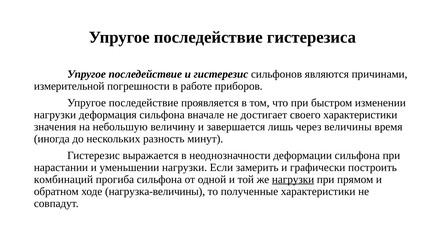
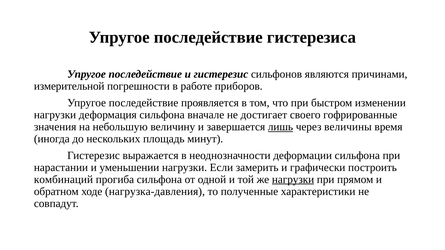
своего характеристики: характеристики -> гофрированные
лишь underline: none -> present
разность: разность -> площадь
нагрузка-величины: нагрузка-величины -> нагрузка-давления
